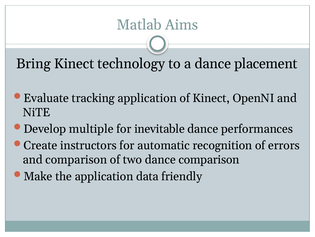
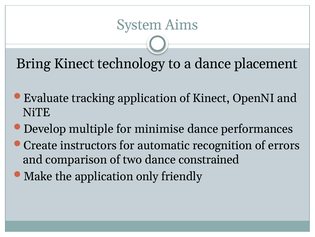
Matlab: Matlab -> System
inevitable: inevitable -> minimise
dance comparison: comparison -> constrained
data: data -> only
